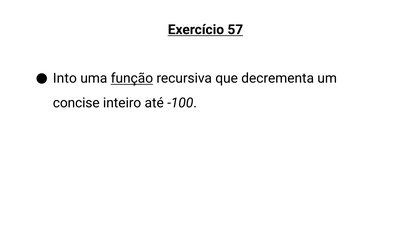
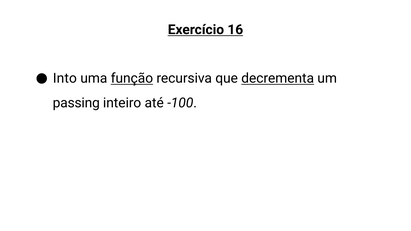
57: 57 -> 16
decrementa underline: none -> present
concise: concise -> passing
